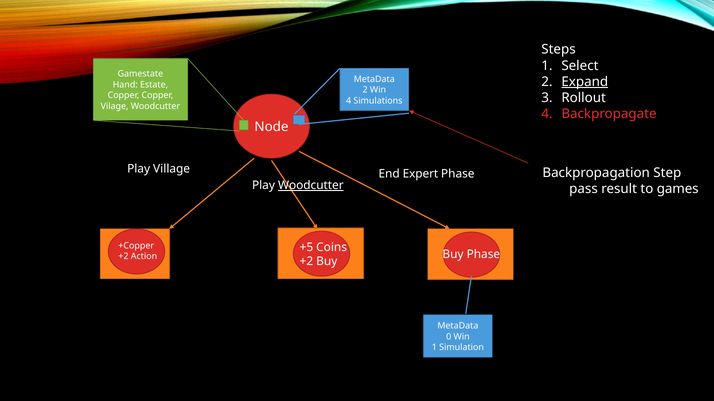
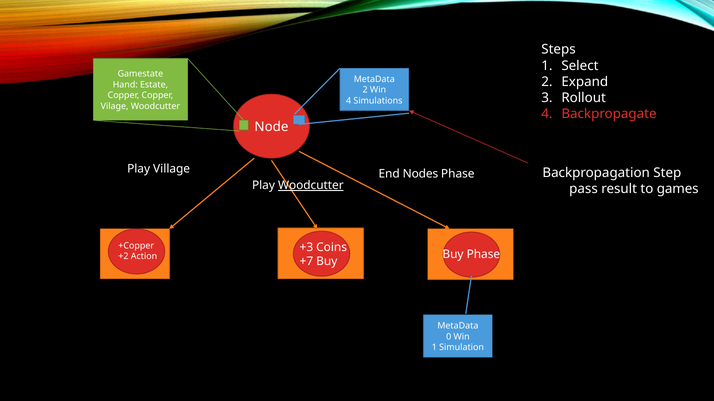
Expand underline: present -> none
Expert: Expert -> Nodes
+5: +5 -> +3
+2 at (306, 262): +2 -> +7
